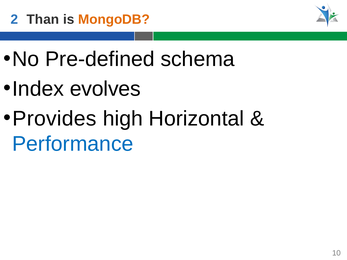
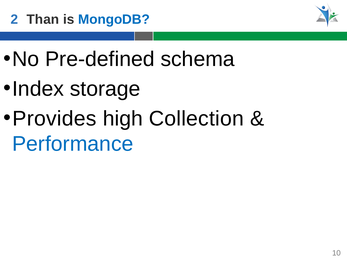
MongoDB colour: orange -> blue
evolves: evolves -> storage
Horizontal: Horizontal -> Collection
